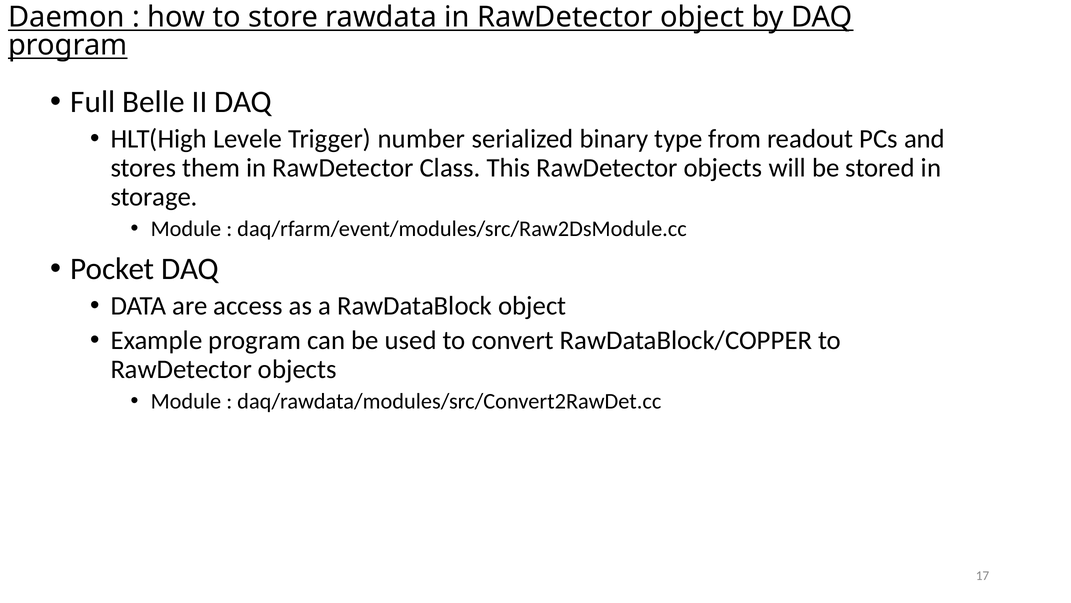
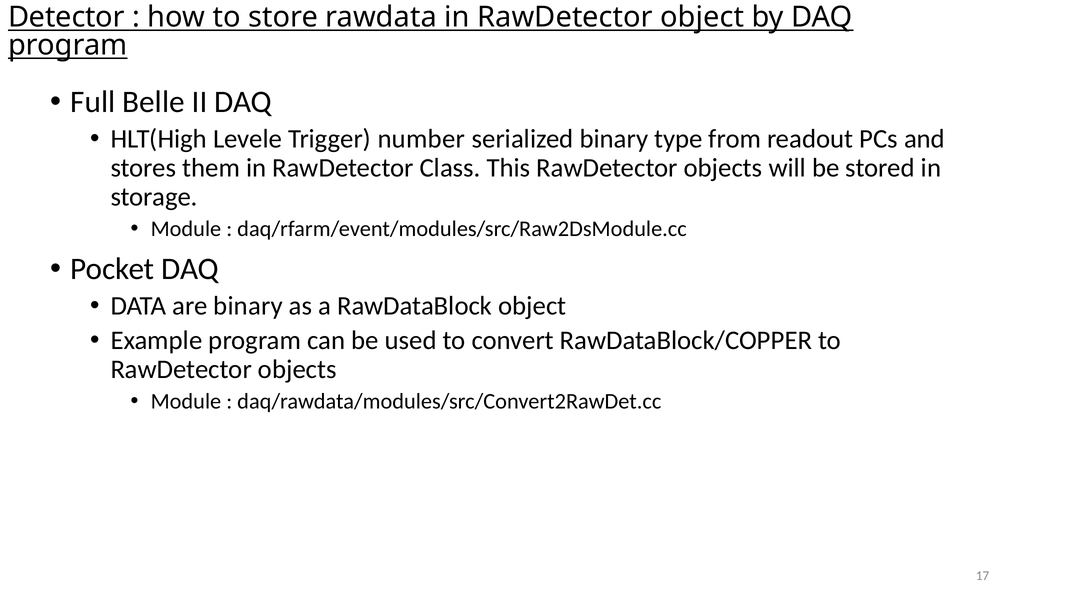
Daemon: Daemon -> Detector
are access: access -> binary
